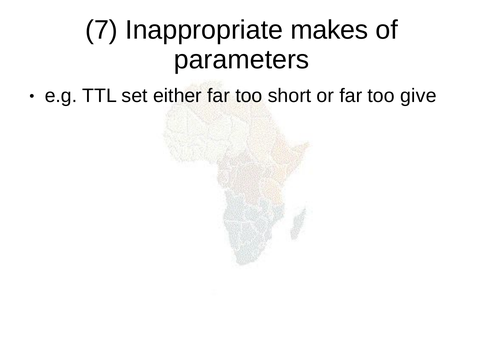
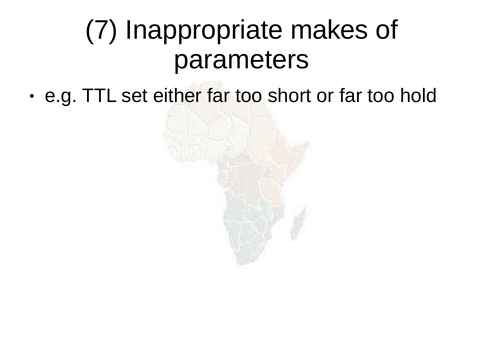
give: give -> hold
